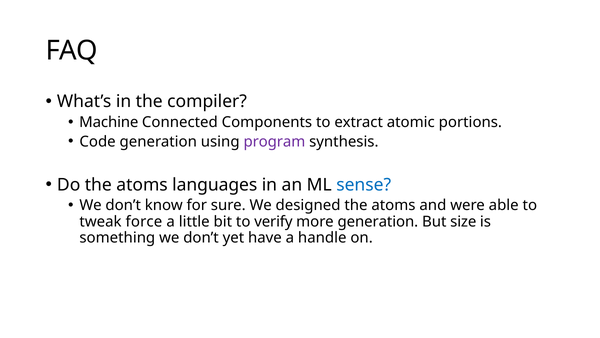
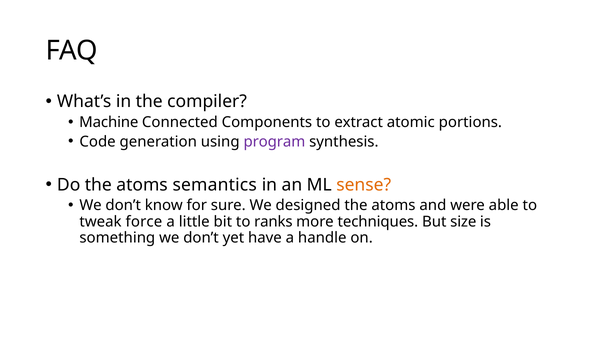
languages: languages -> semantics
sense colour: blue -> orange
verify: verify -> ranks
more generation: generation -> techniques
